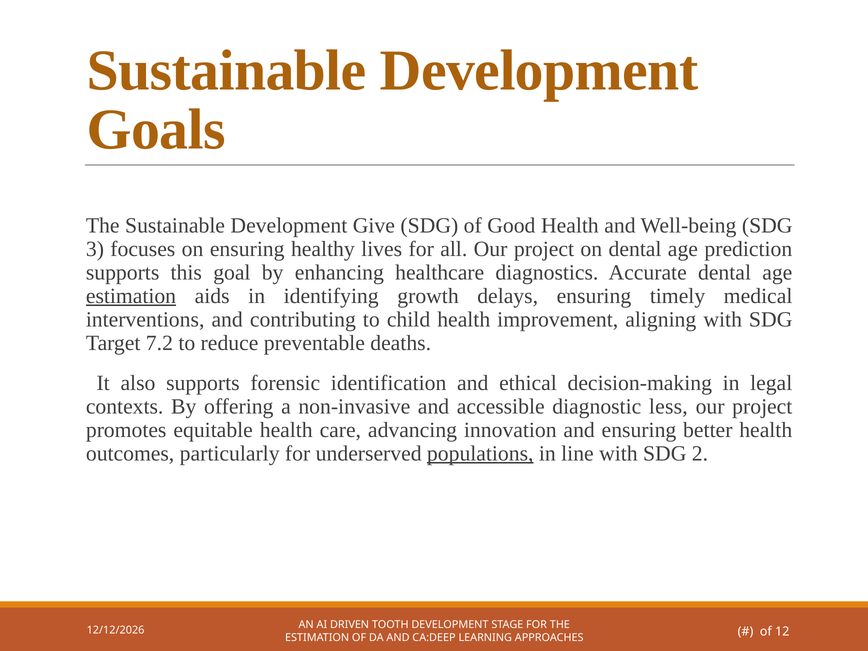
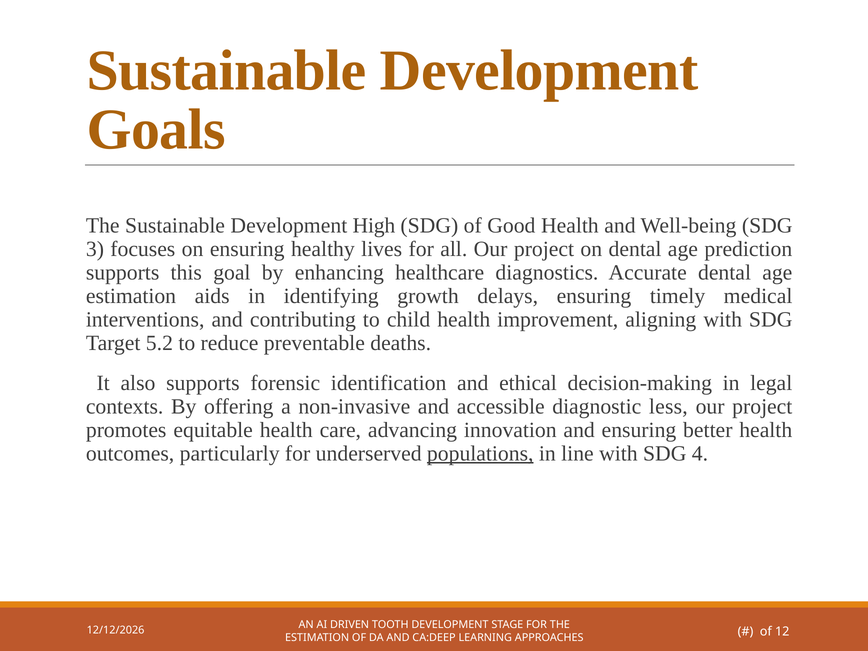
Give: Give -> High
estimation at (131, 296) underline: present -> none
7.2: 7.2 -> 5.2
2: 2 -> 4
